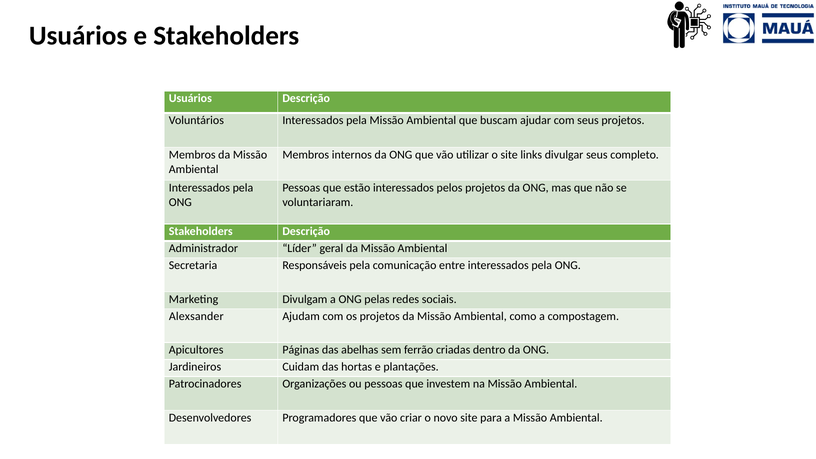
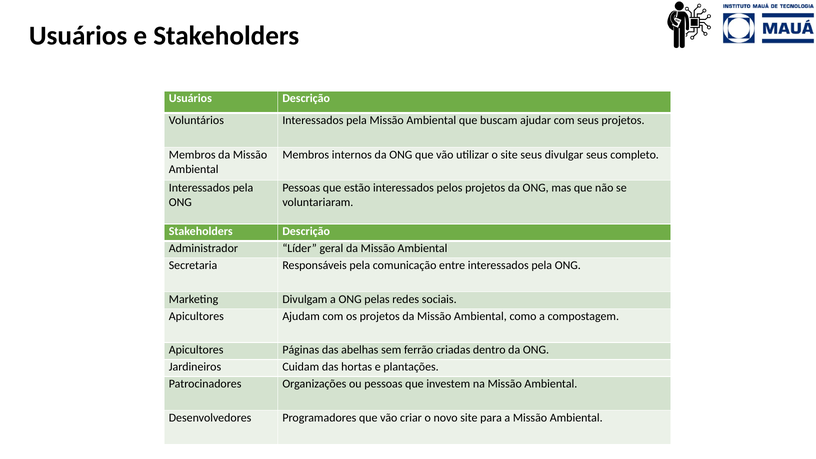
site links: links -> seus
Alexsander at (196, 316): Alexsander -> Apicultores
